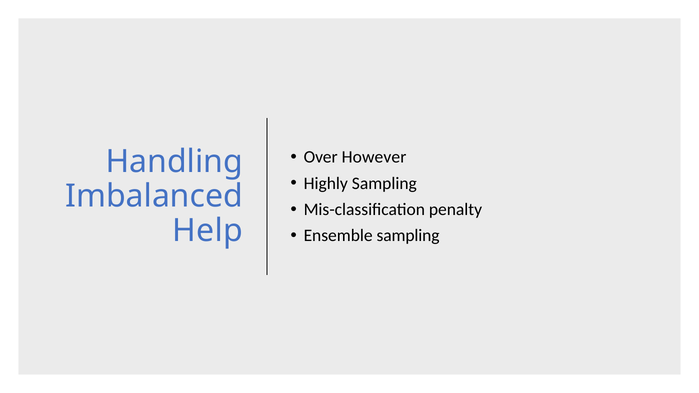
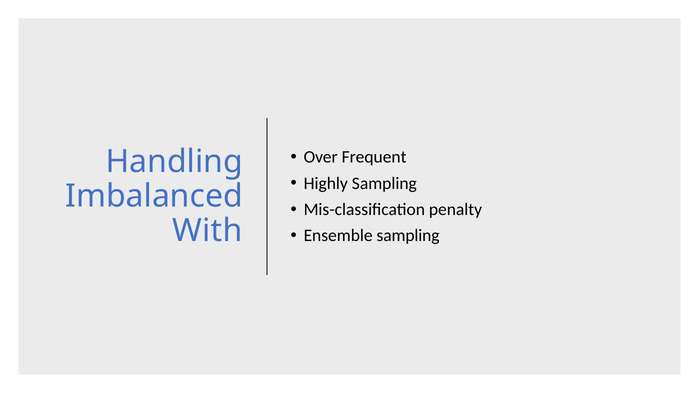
However: However -> Frequent
Help: Help -> With
